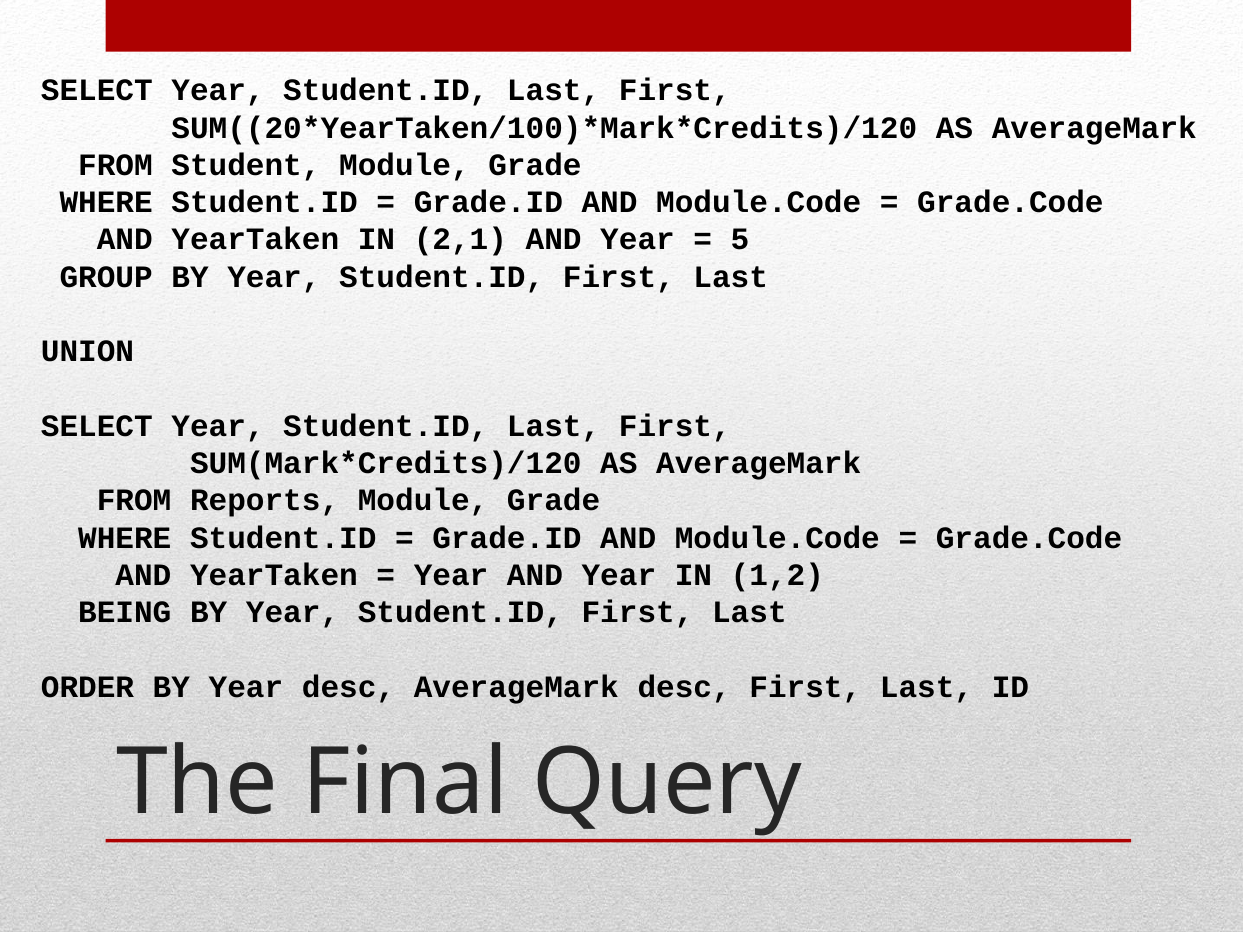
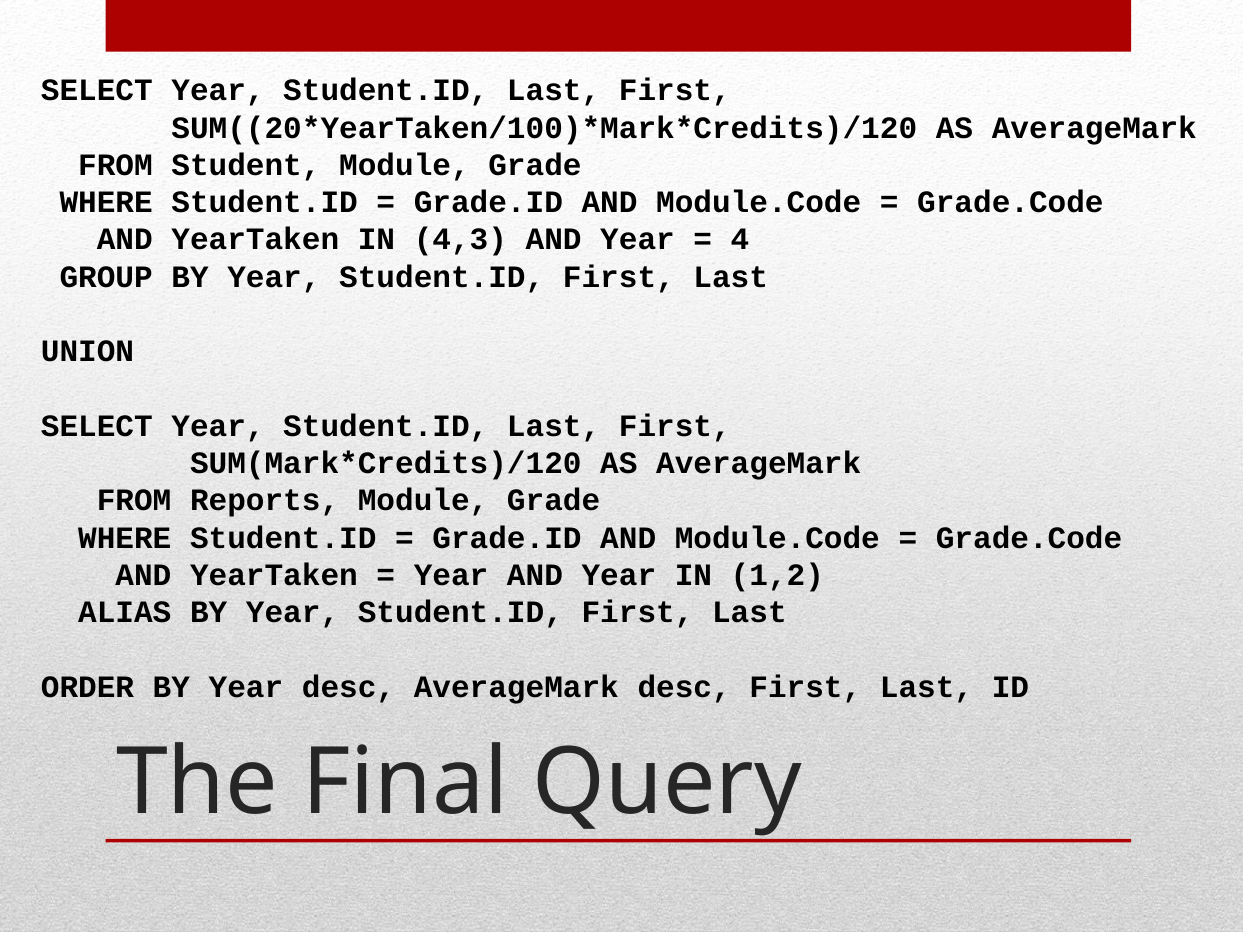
2,1: 2,1 -> 4,3
5: 5 -> 4
BEING: BEING -> ALIAS
